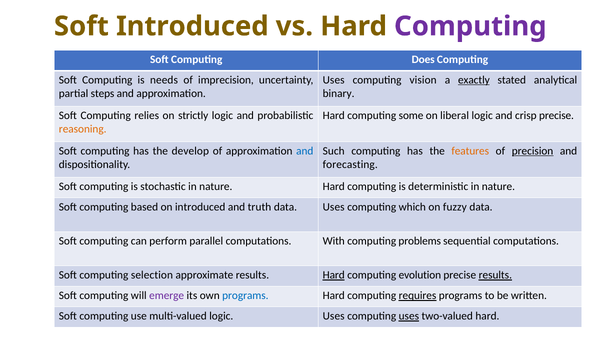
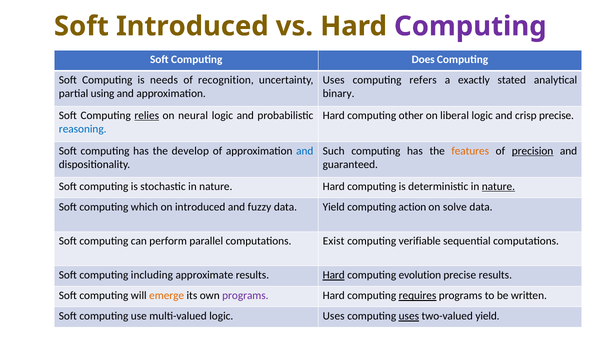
imprecision: imprecision -> recognition
vision: vision -> refers
exactly underline: present -> none
steps: steps -> using
relies underline: none -> present
strictly: strictly -> neural
some: some -> other
reasoning colour: orange -> blue
forecasting: forecasting -> guaranteed
nature at (498, 186) underline: none -> present
based: based -> which
truth: truth -> fuzzy
data Uses: Uses -> Yield
which: which -> action
fuzzy: fuzzy -> solve
With: With -> Exist
problems: problems -> verifiable
selection: selection -> including
results at (495, 275) underline: present -> none
emerge colour: purple -> orange
programs at (245, 296) colour: blue -> purple
two-valued hard: hard -> yield
